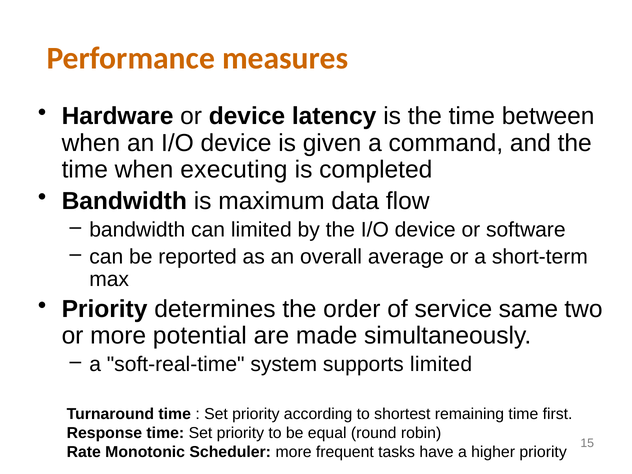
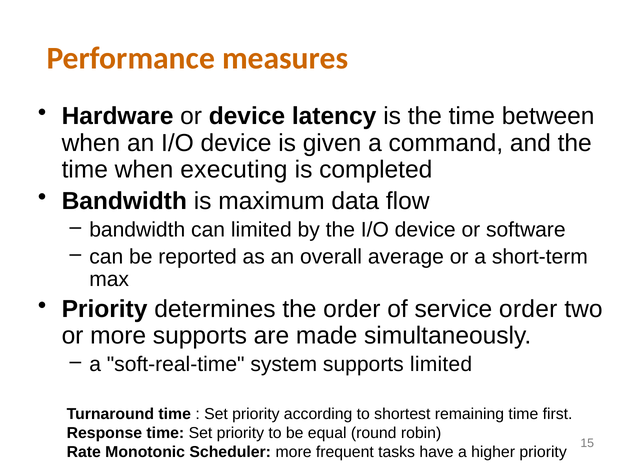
service same: same -> order
more potential: potential -> supports
